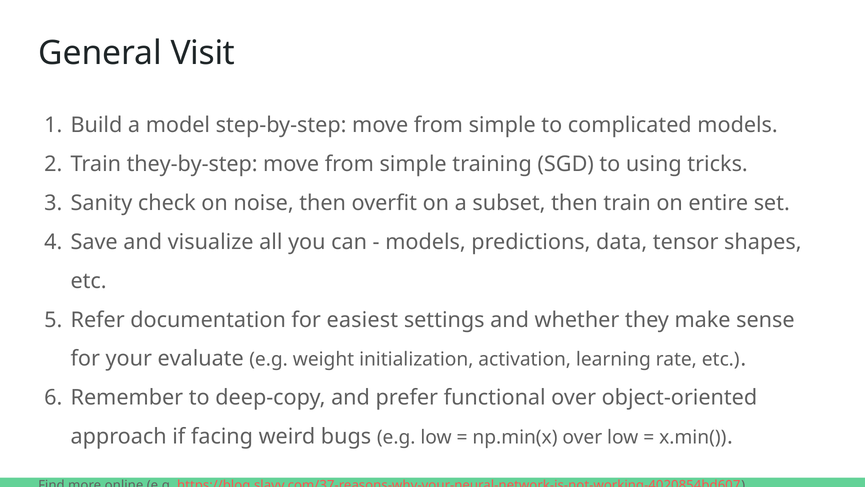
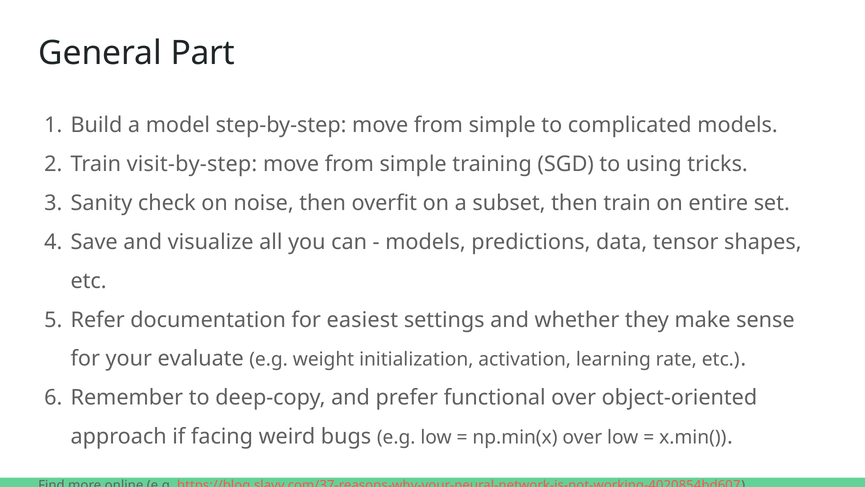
Visit: Visit -> Part
they-by-step: they-by-step -> visit-by-step
